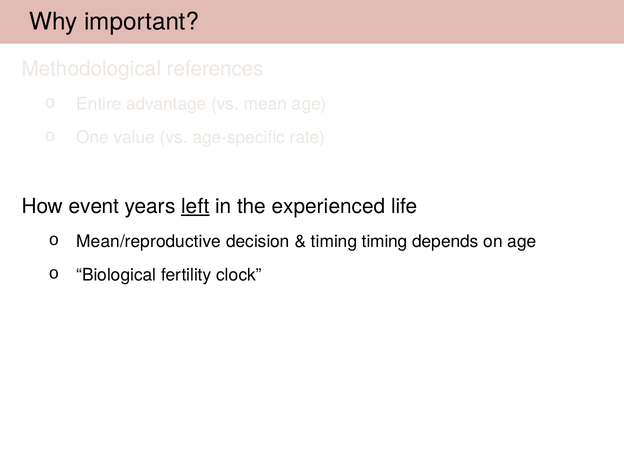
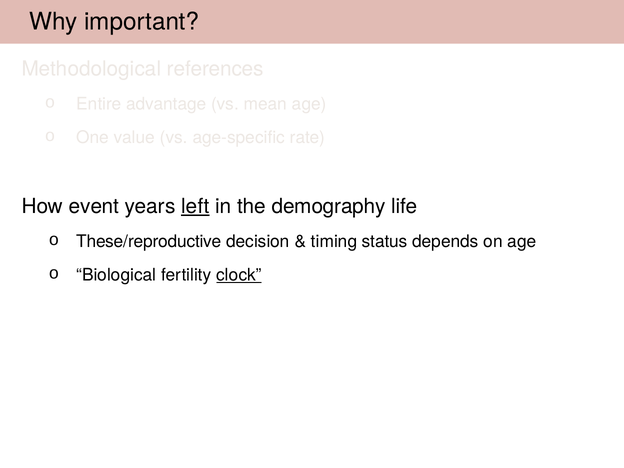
experienced: experienced -> demography
Mean/reproductive: Mean/reproductive -> These/reproductive
timing timing: timing -> status
clock underline: none -> present
